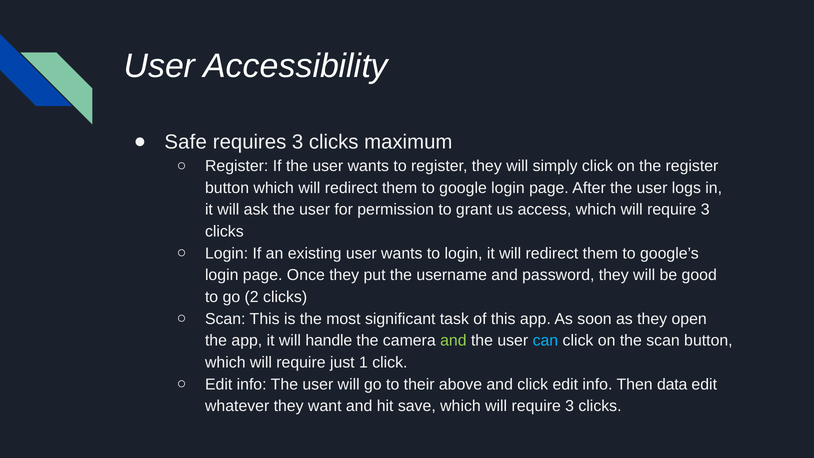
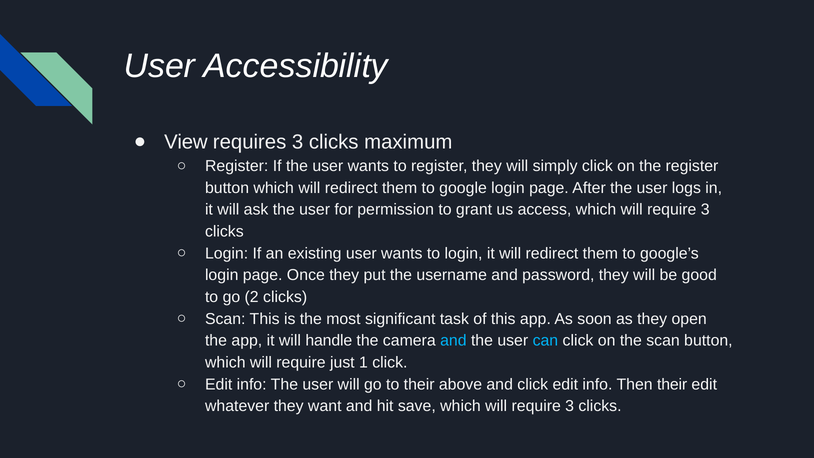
Safe: Safe -> View
and at (453, 341) colour: light green -> light blue
Then data: data -> their
